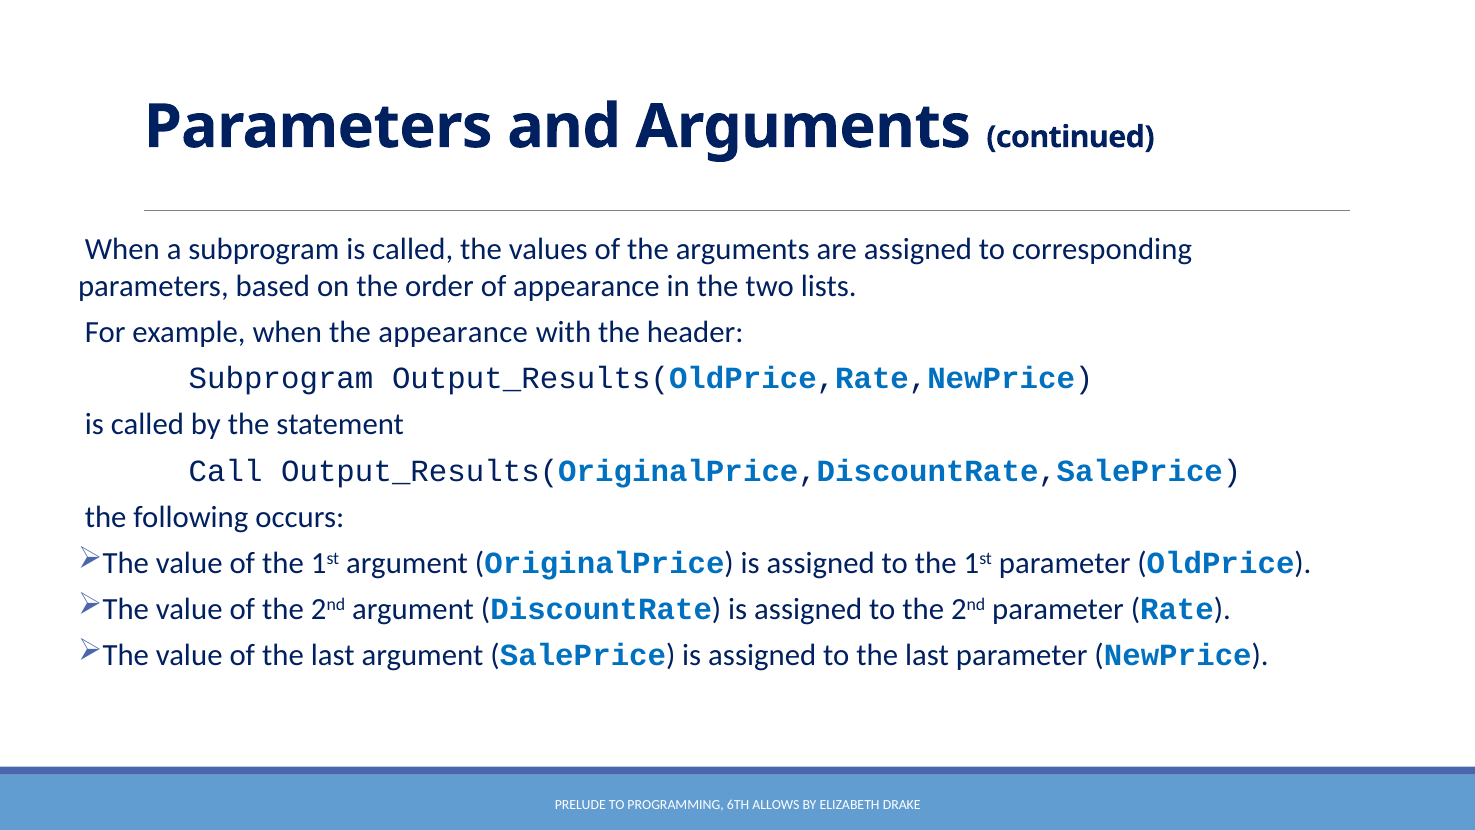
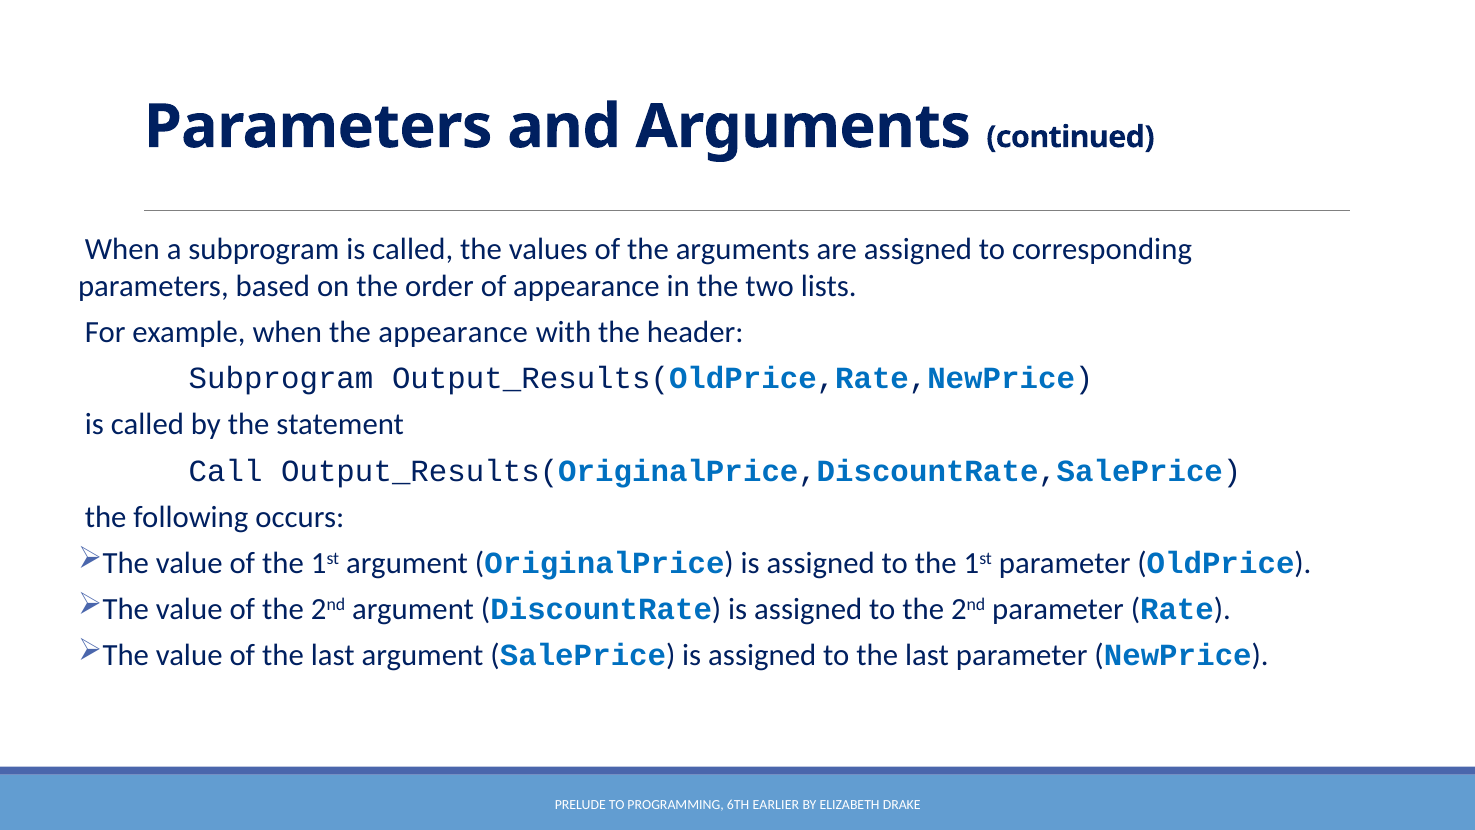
ALLOWS: ALLOWS -> EARLIER
